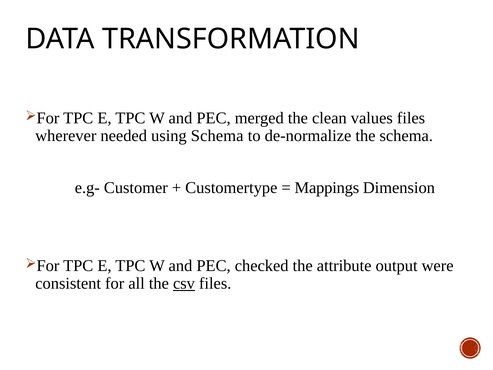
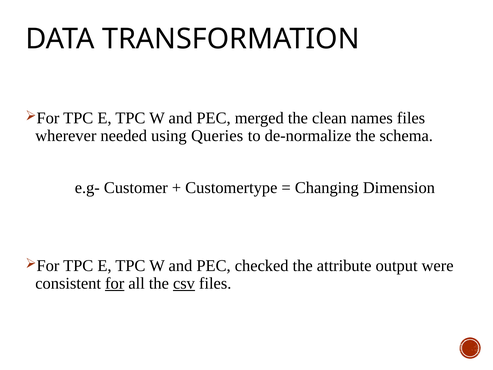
values: values -> names
using Schema: Schema -> Queries
Mappings: Mappings -> Changing
for underline: none -> present
